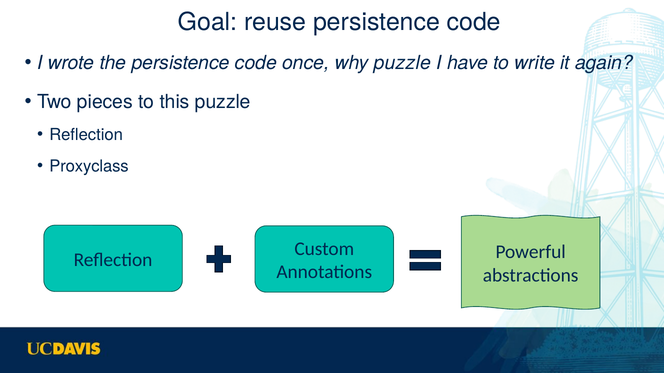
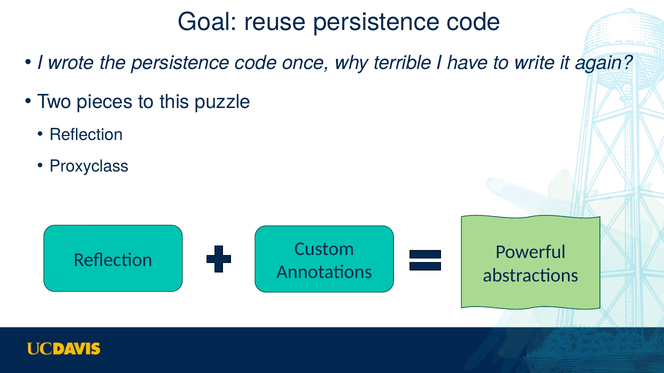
why puzzle: puzzle -> terrible
